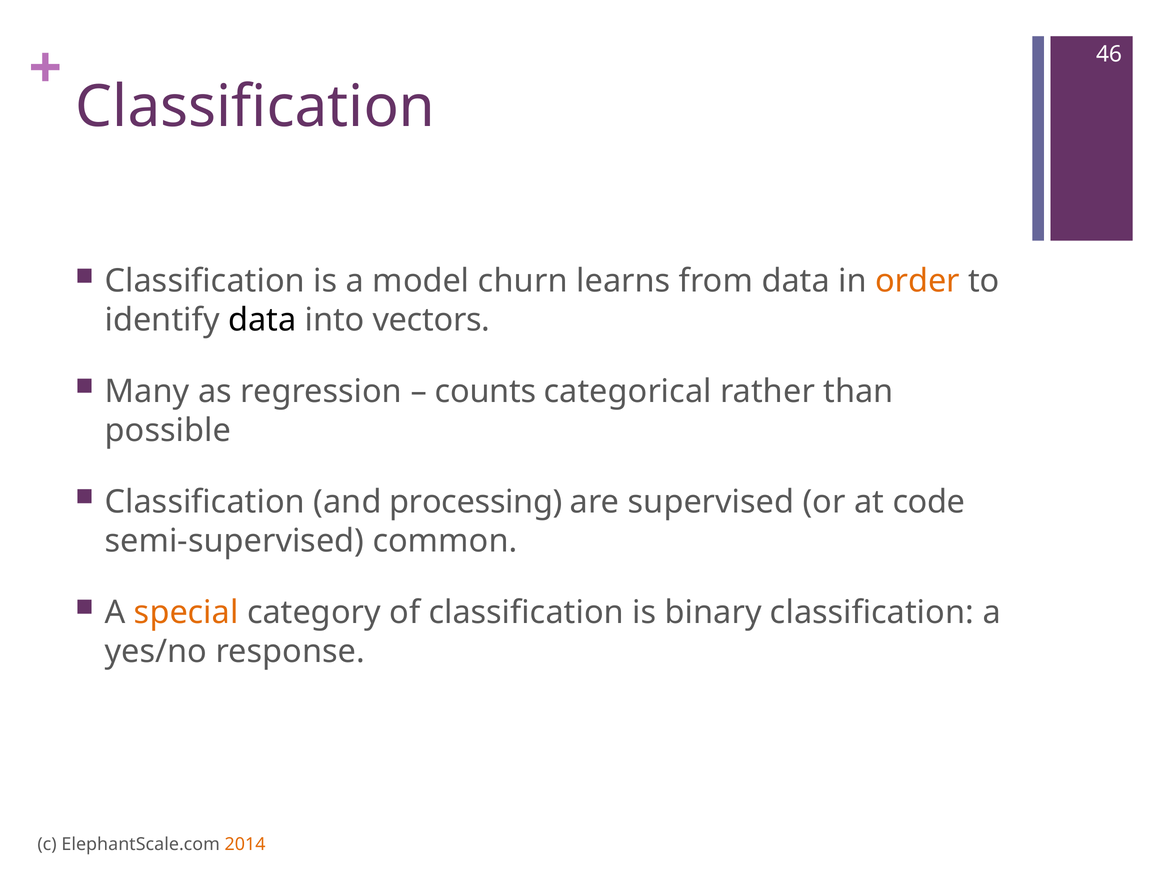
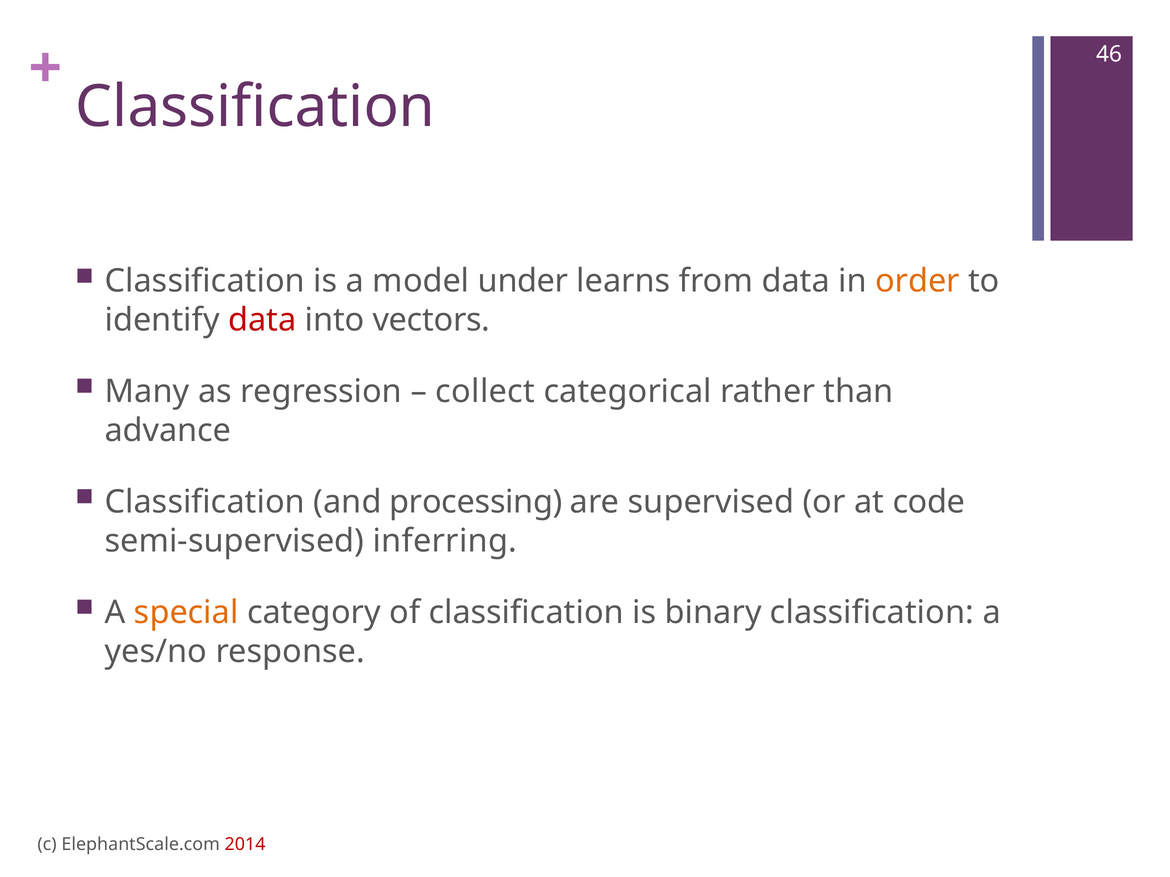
churn: churn -> under
data at (262, 320) colour: black -> red
counts: counts -> collect
possible: possible -> advance
common: common -> inferring
2014 colour: orange -> red
